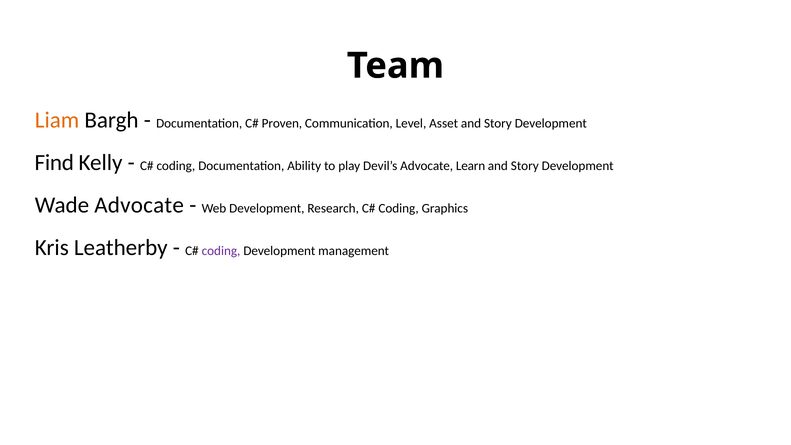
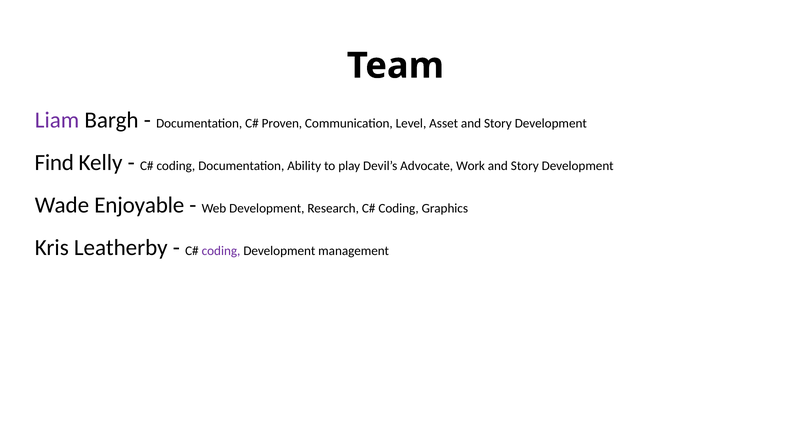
Liam colour: orange -> purple
Learn: Learn -> Work
Wade Advocate: Advocate -> Enjoyable
